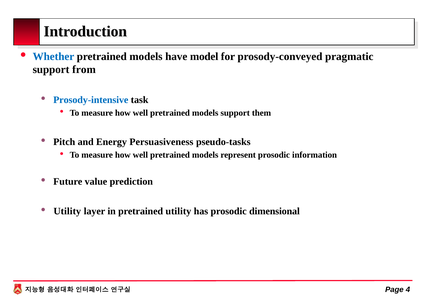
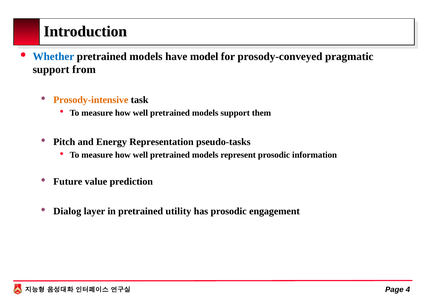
Prosody-intensive colour: blue -> orange
Persuasiveness: Persuasiveness -> Representation
Utility at (67, 211): Utility -> Dialog
dimensional: dimensional -> engagement
